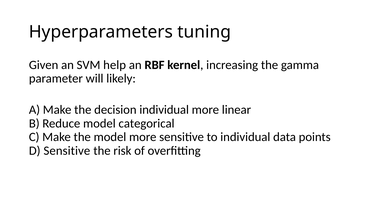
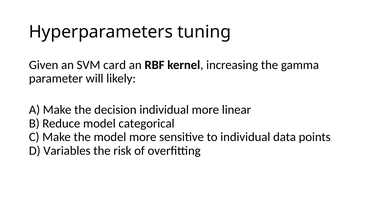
help: help -> card
D Sensitive: Sensitive -> Variables
